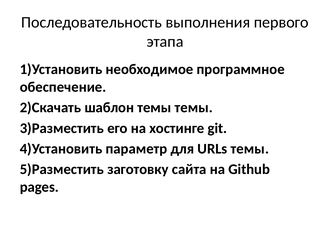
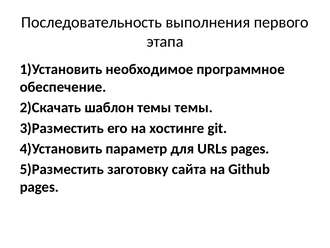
URLs темы: темы -> pages
